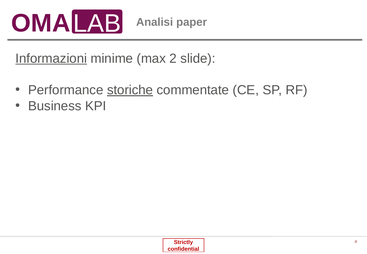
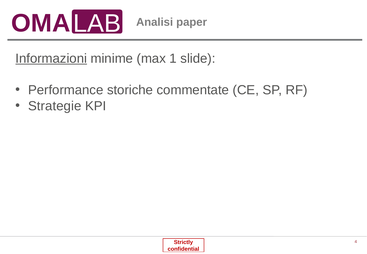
2: 2 -> 1
storiche underline: present -> none
Business: Business -> Strategie
